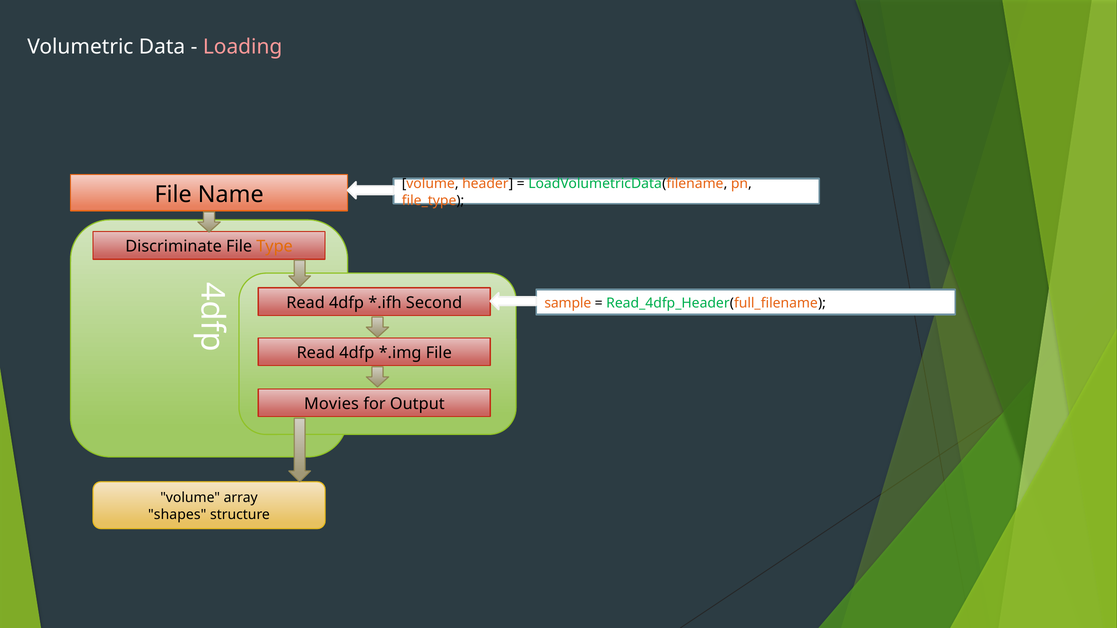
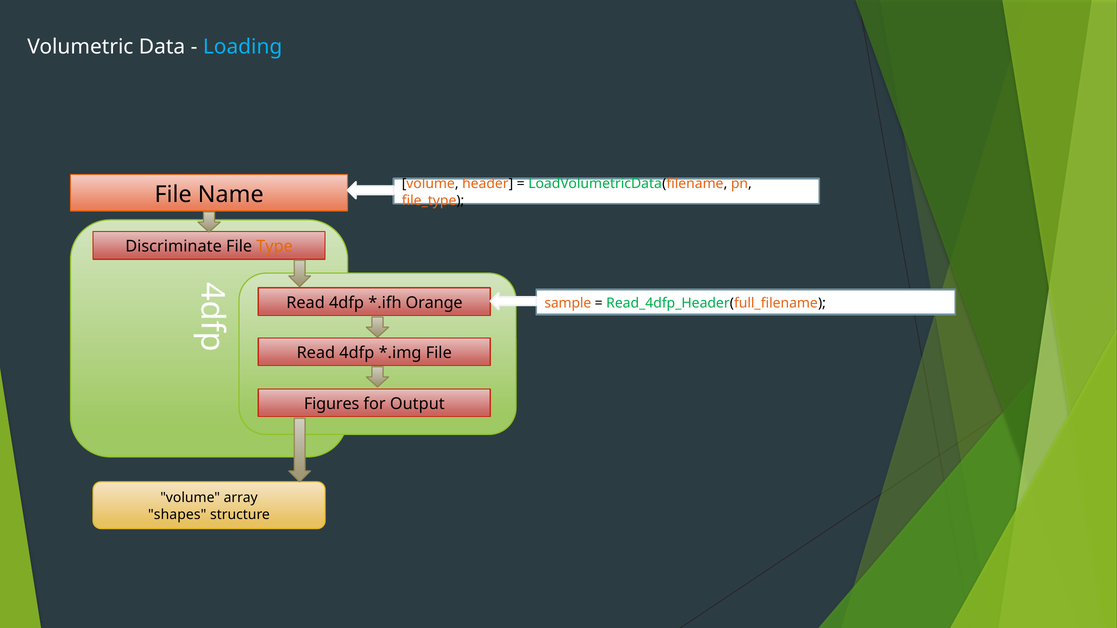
Loading colour: pink -> light blue
Second: Second -> Orange
Movies: Movies -> Figures
